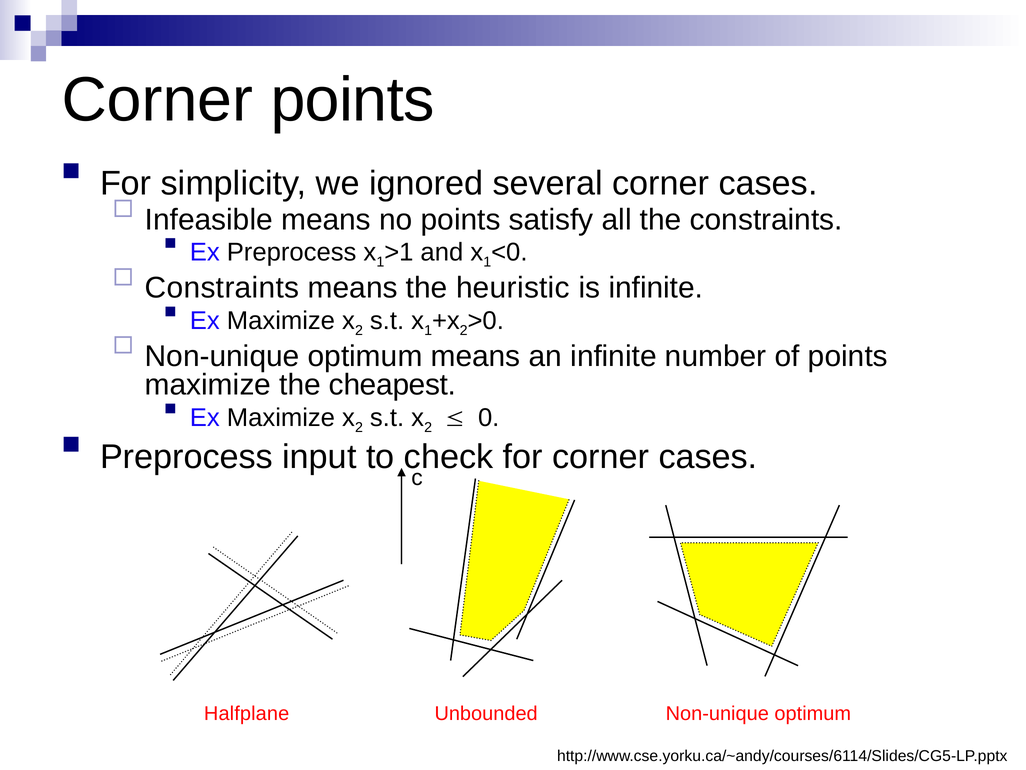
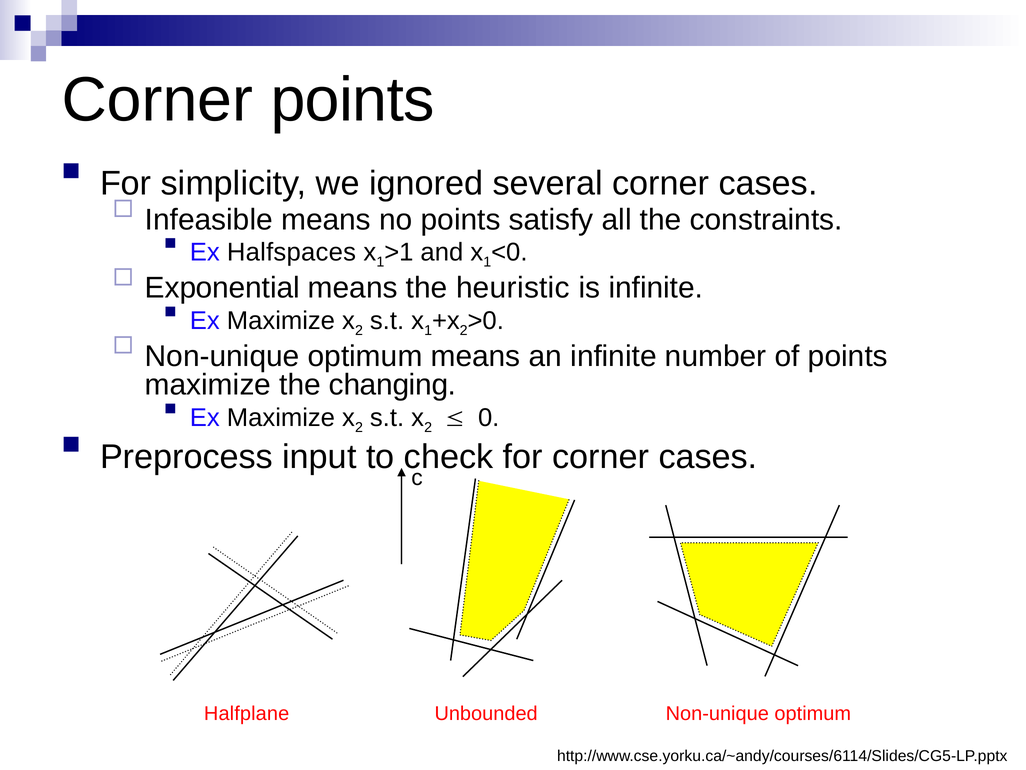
Ex Preprocess: Preprocess -> Halfspaces
Constraints at (222, 288): Constraints -> Exponential
cheapest: cheapest -> changing
